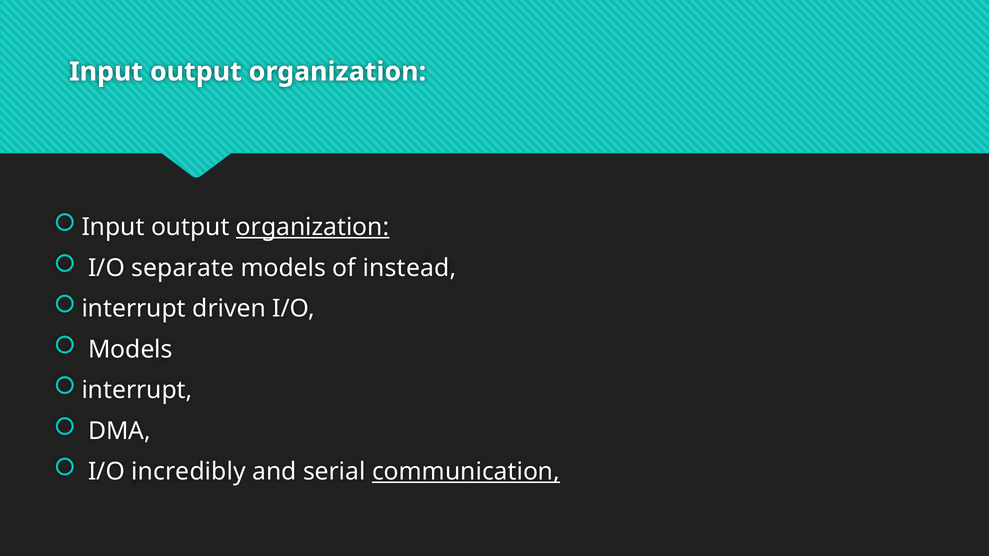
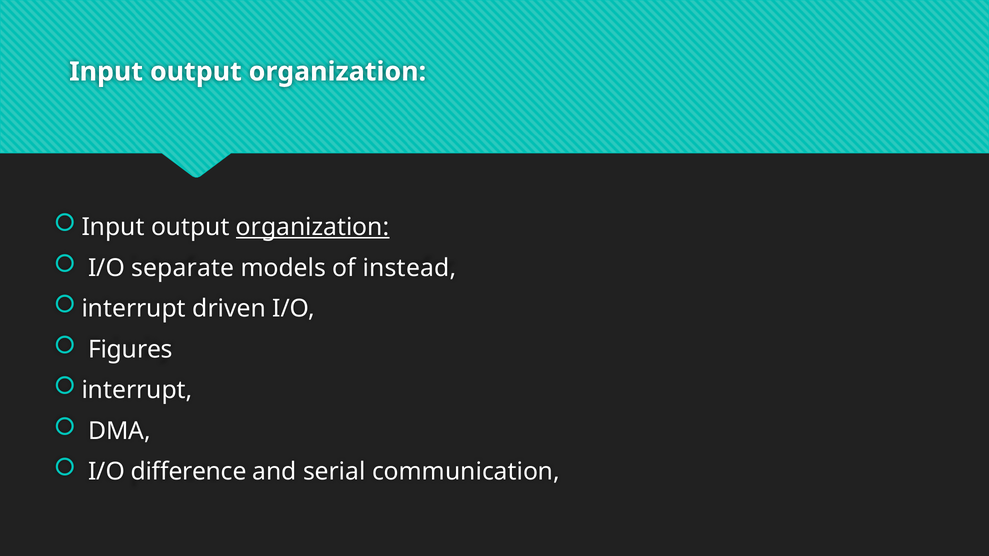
Models at (130, 350): Models -> Figures
incredibly: incredibly -> difference
communication underline: present -> none
